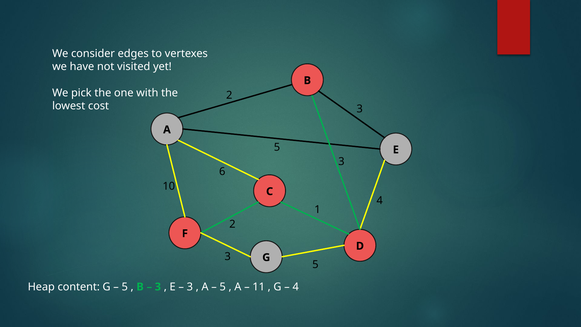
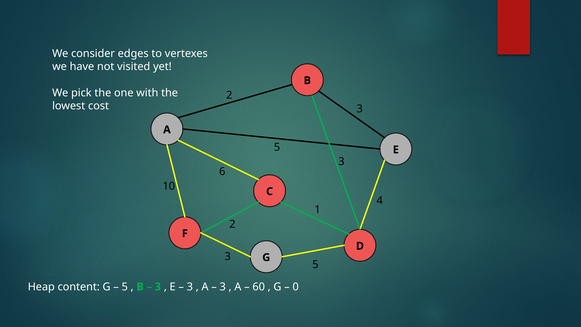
5 at (223, 287): 5 -> 3
11: 11 -> 60
4 at (296, 287): 4 -> 0
